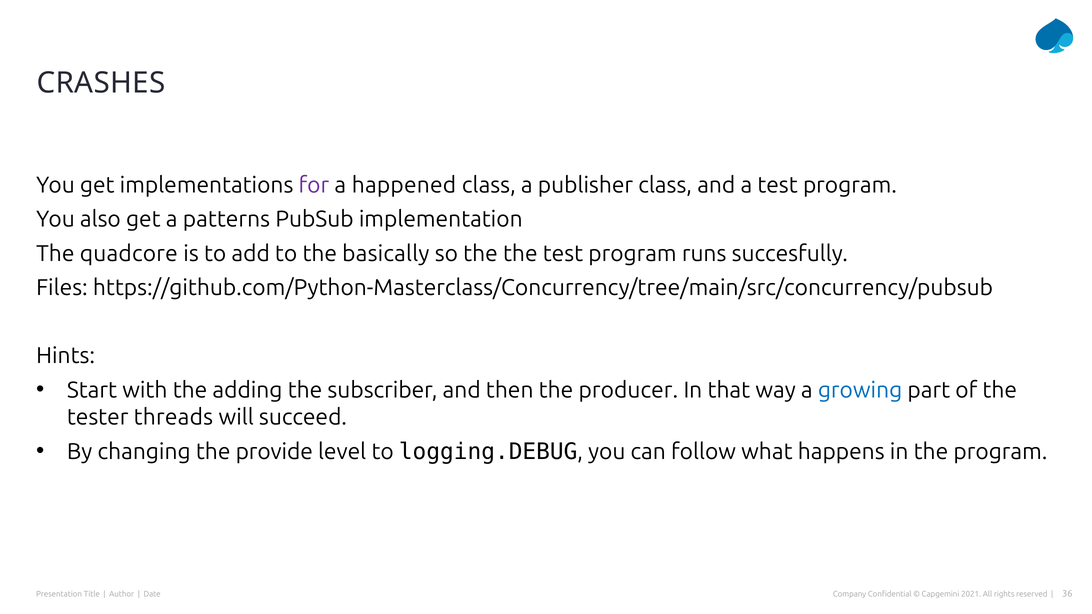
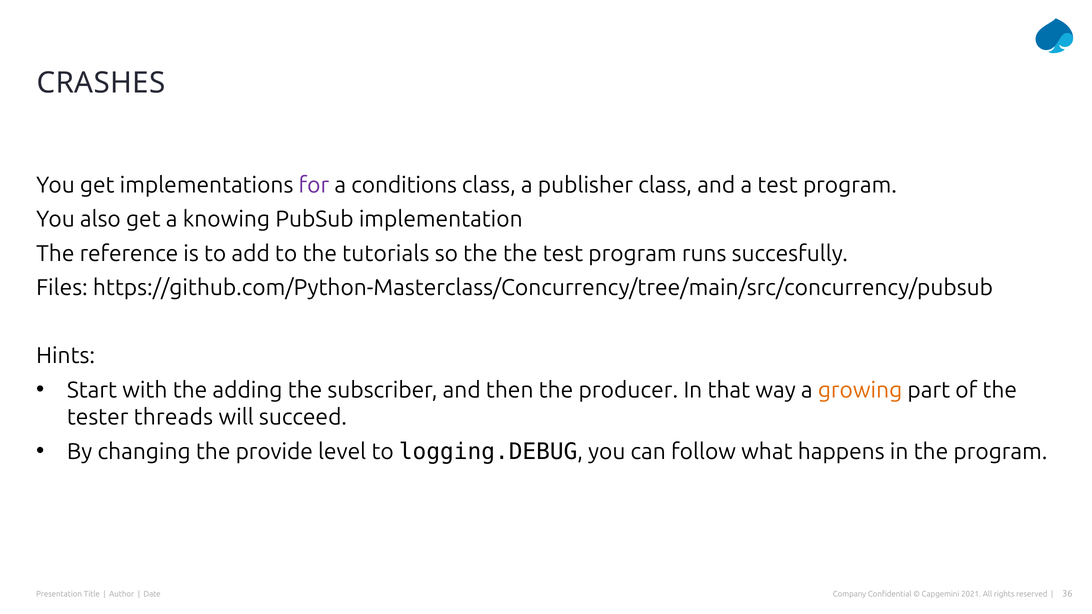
happened: happened -> conditions
patterns: patterns -> knowing
quadcore: quadcore -> reference
basically: basically -> tutorials
growing colour: blue -> orange
